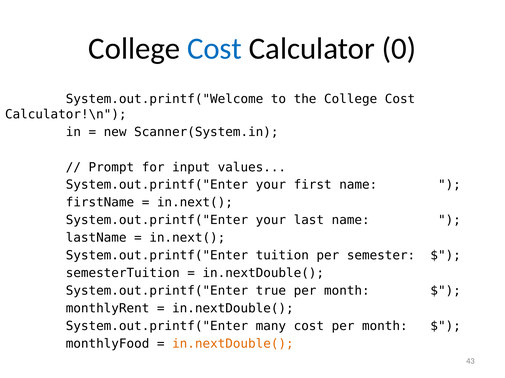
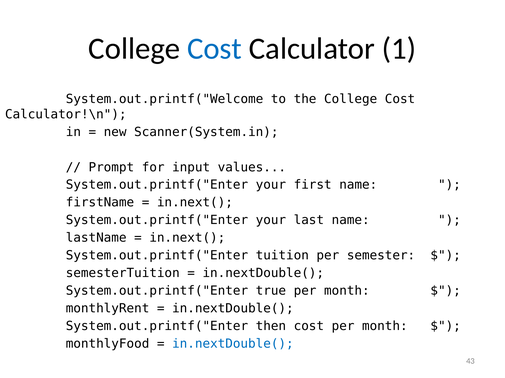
0: 0 -> 1
many: many -> then
in.nextDouble( at (233, 344) colour: orange -> blue
